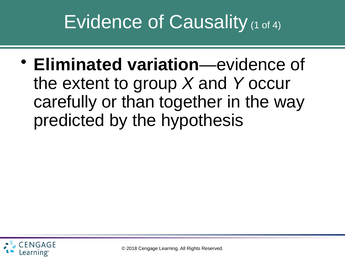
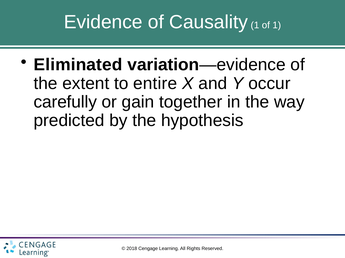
of 4: 4 -> 1
group: group -> entire
than: than -> gain
